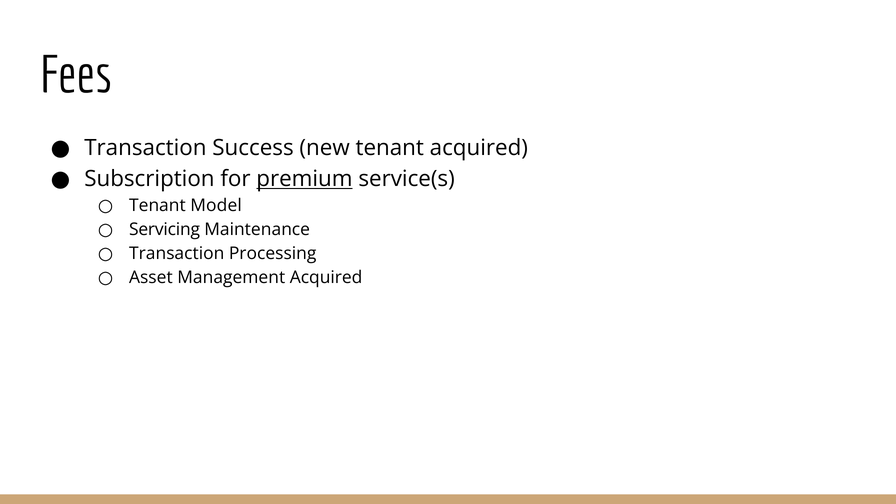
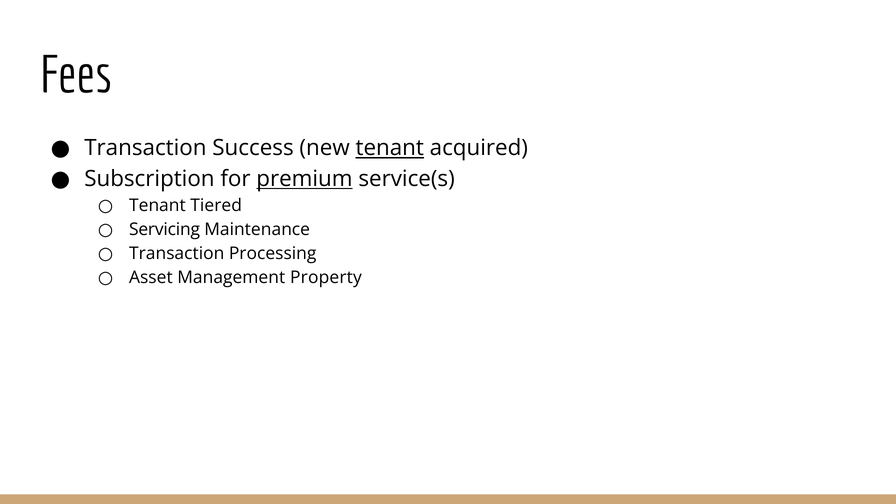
tenant at (390, 148) underline: none -> present
Model: Model -> Tiered
Management Acquired: Acquired -> Property
